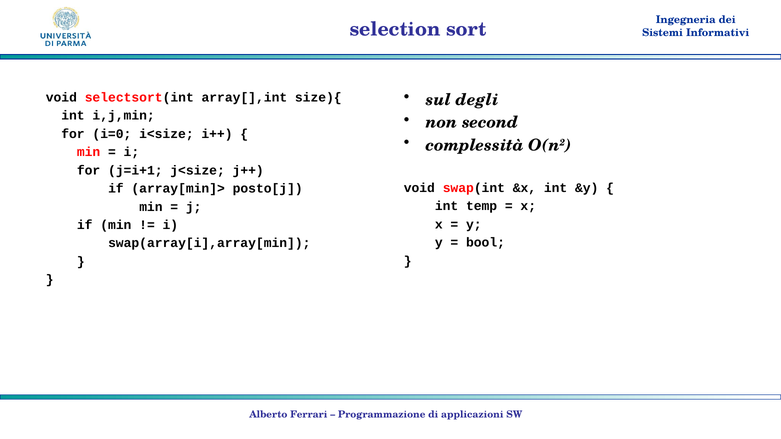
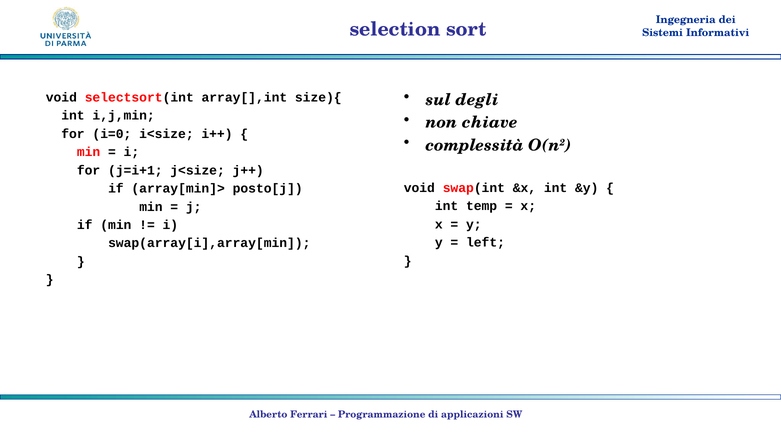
second: second -> chiave
bool: bool -> left
